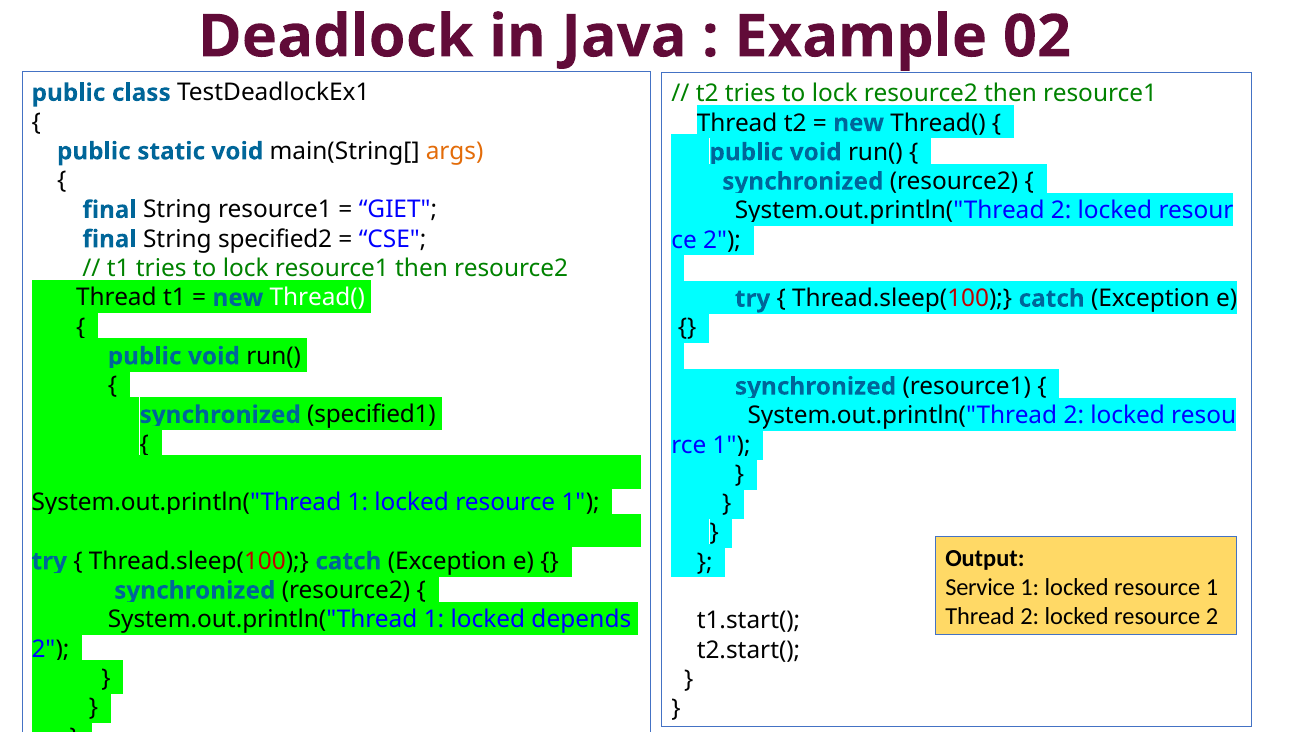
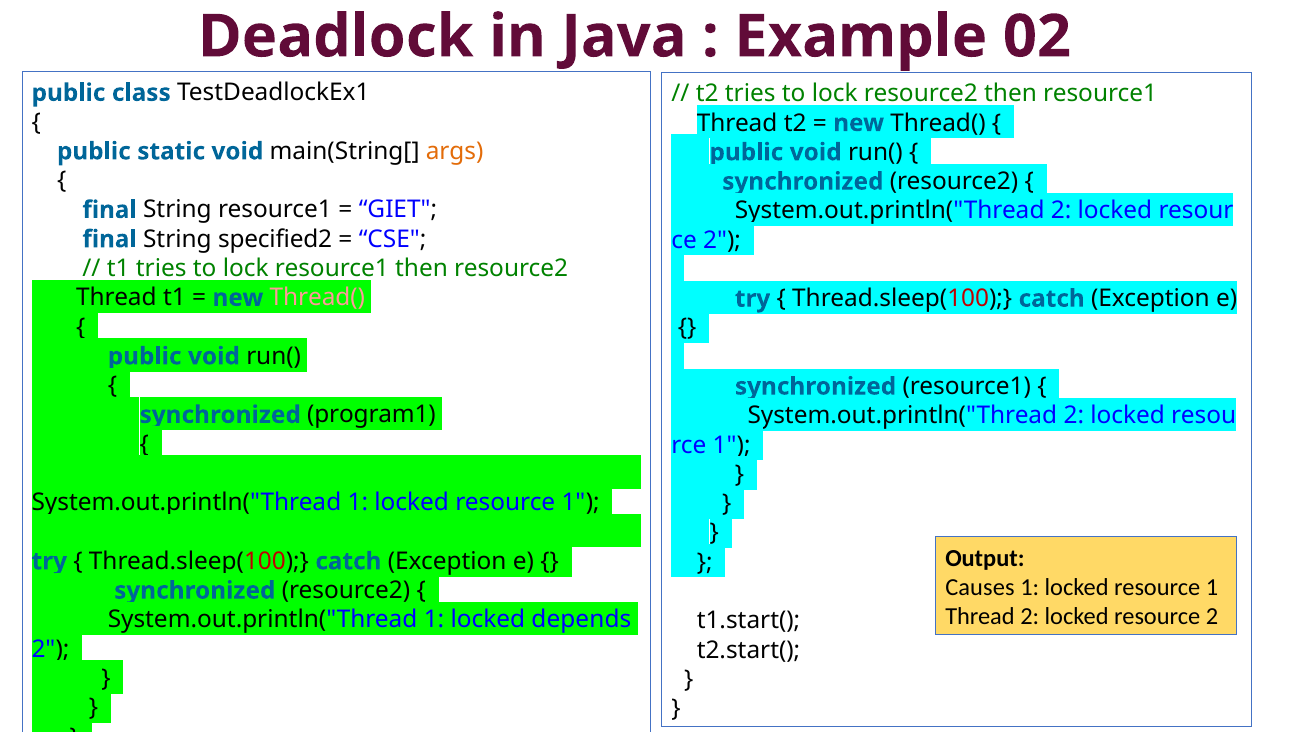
Thread( at (317, 298) colour: white -> pink
specified1: specified1 -> program1
Service: Service -> Causes
